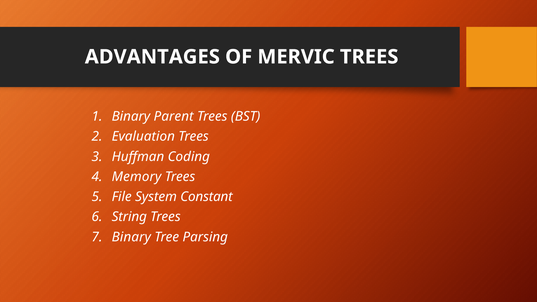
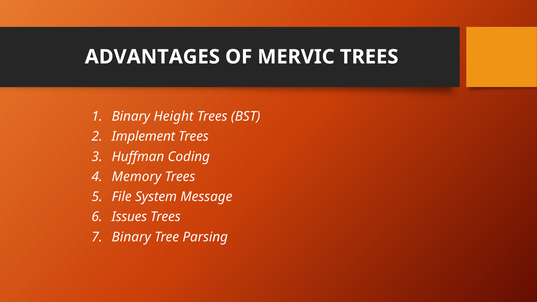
Parent: Parent -> Height
Evaluation: Evaluation -> Implement
Constant: Constant -> Message
String: String -> Issues
